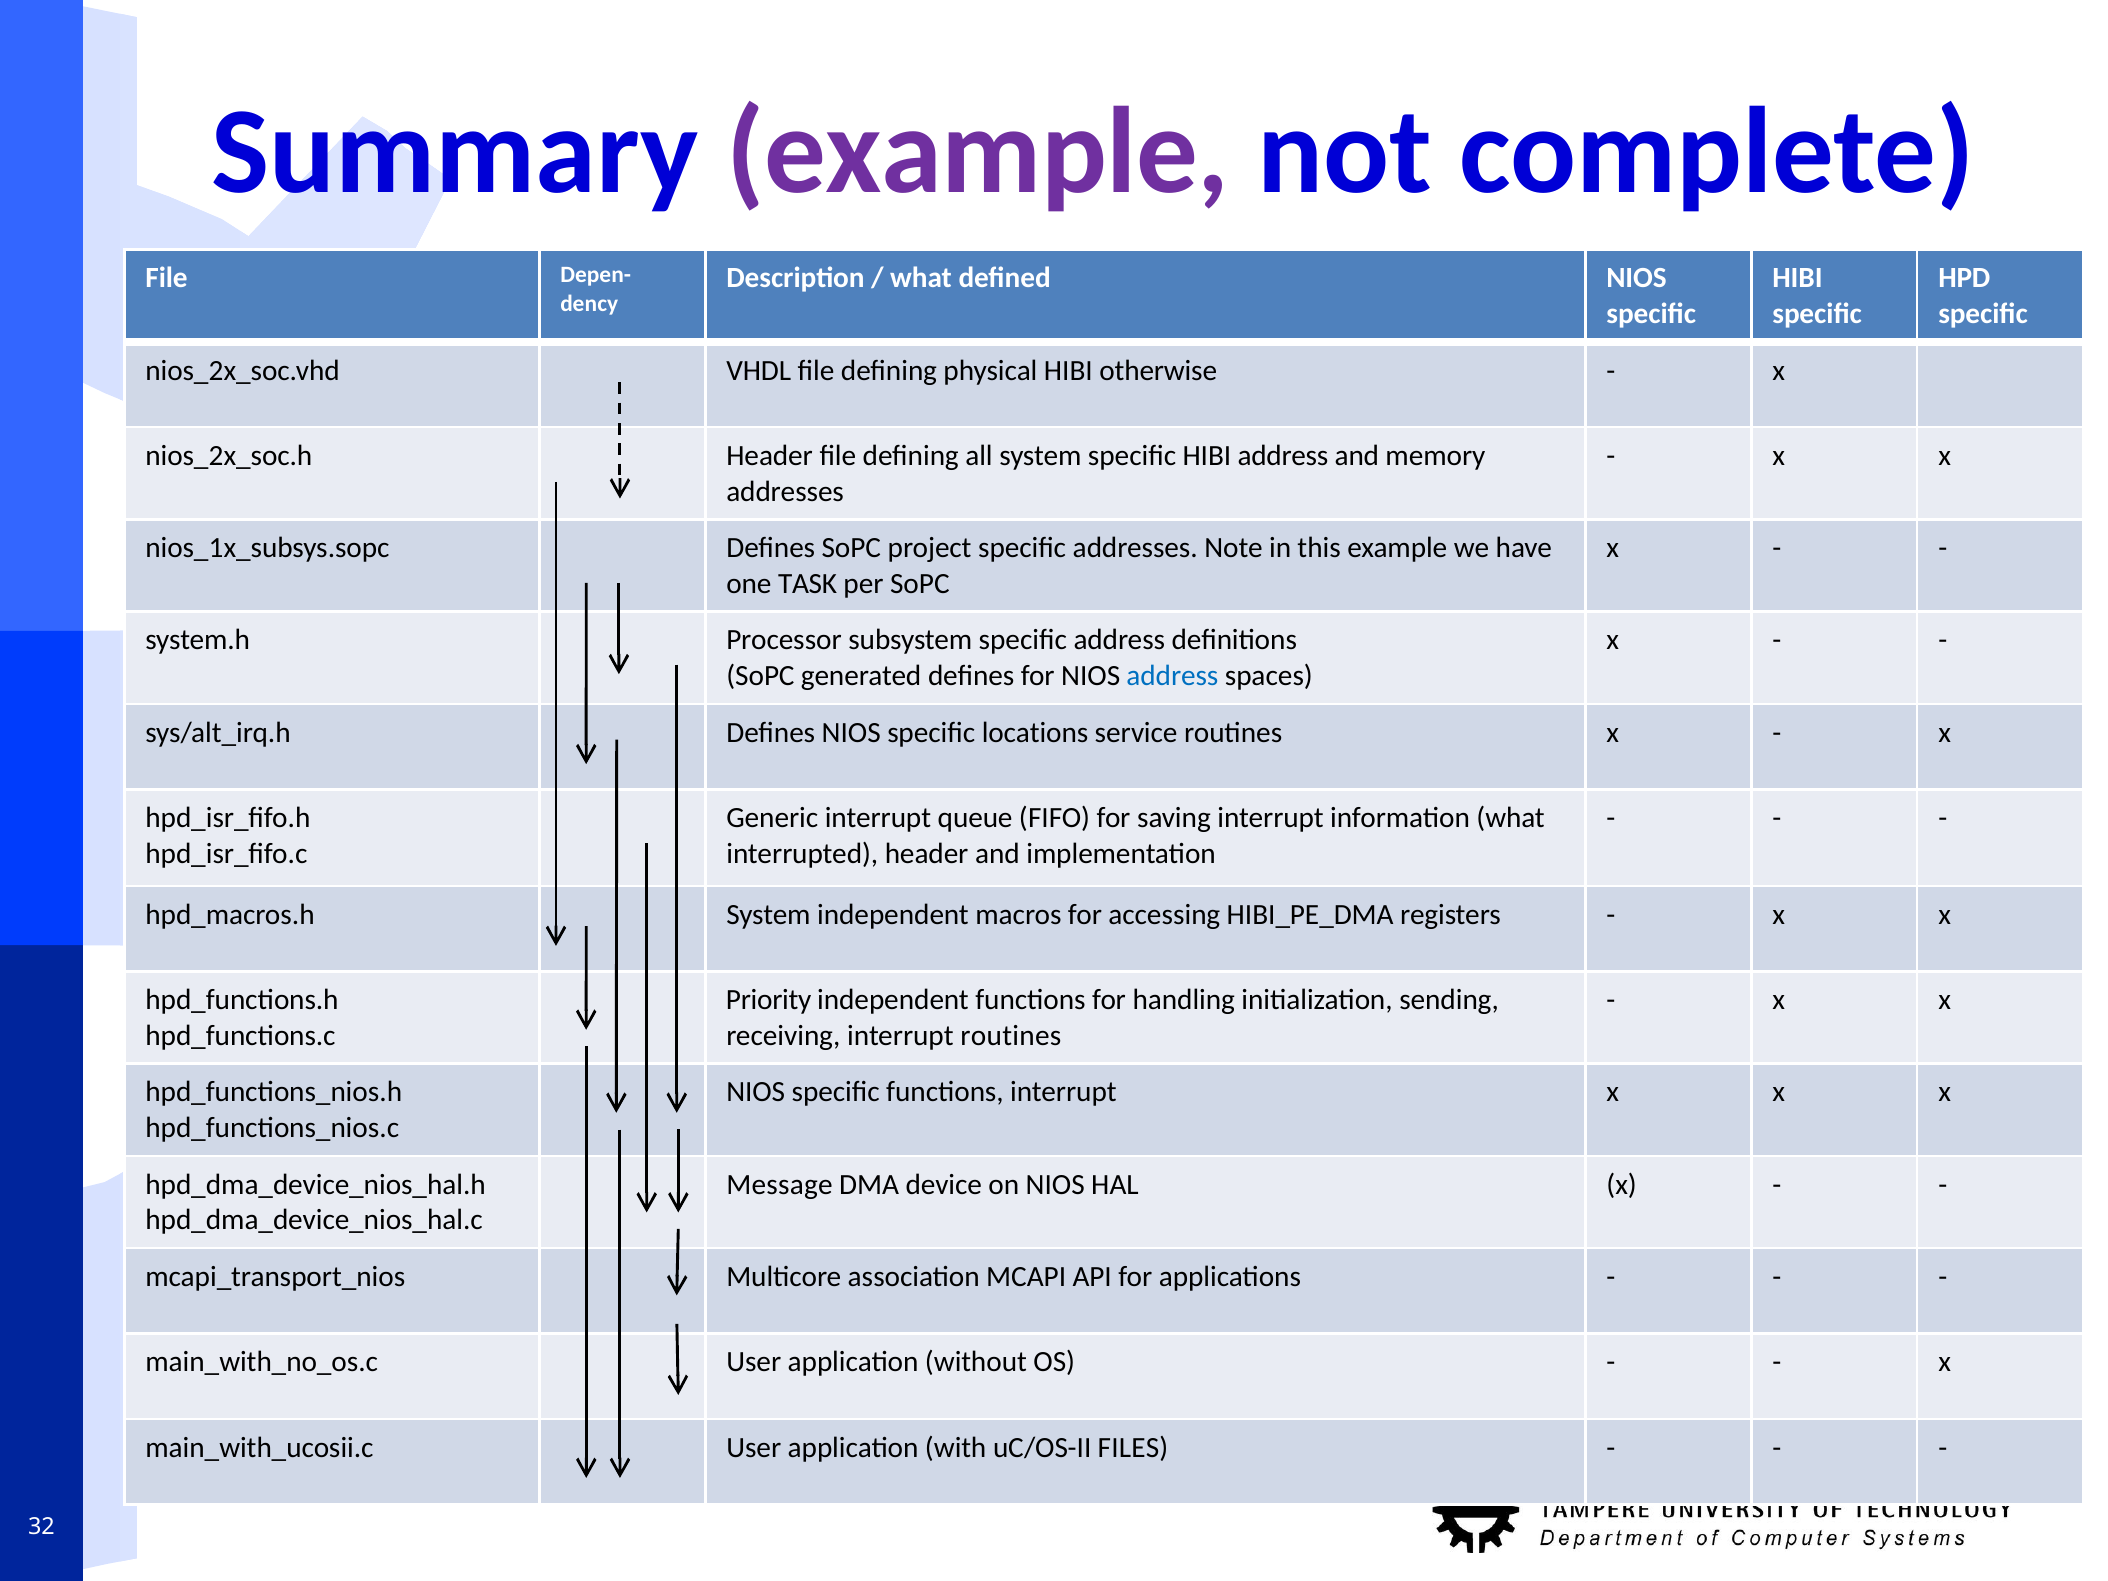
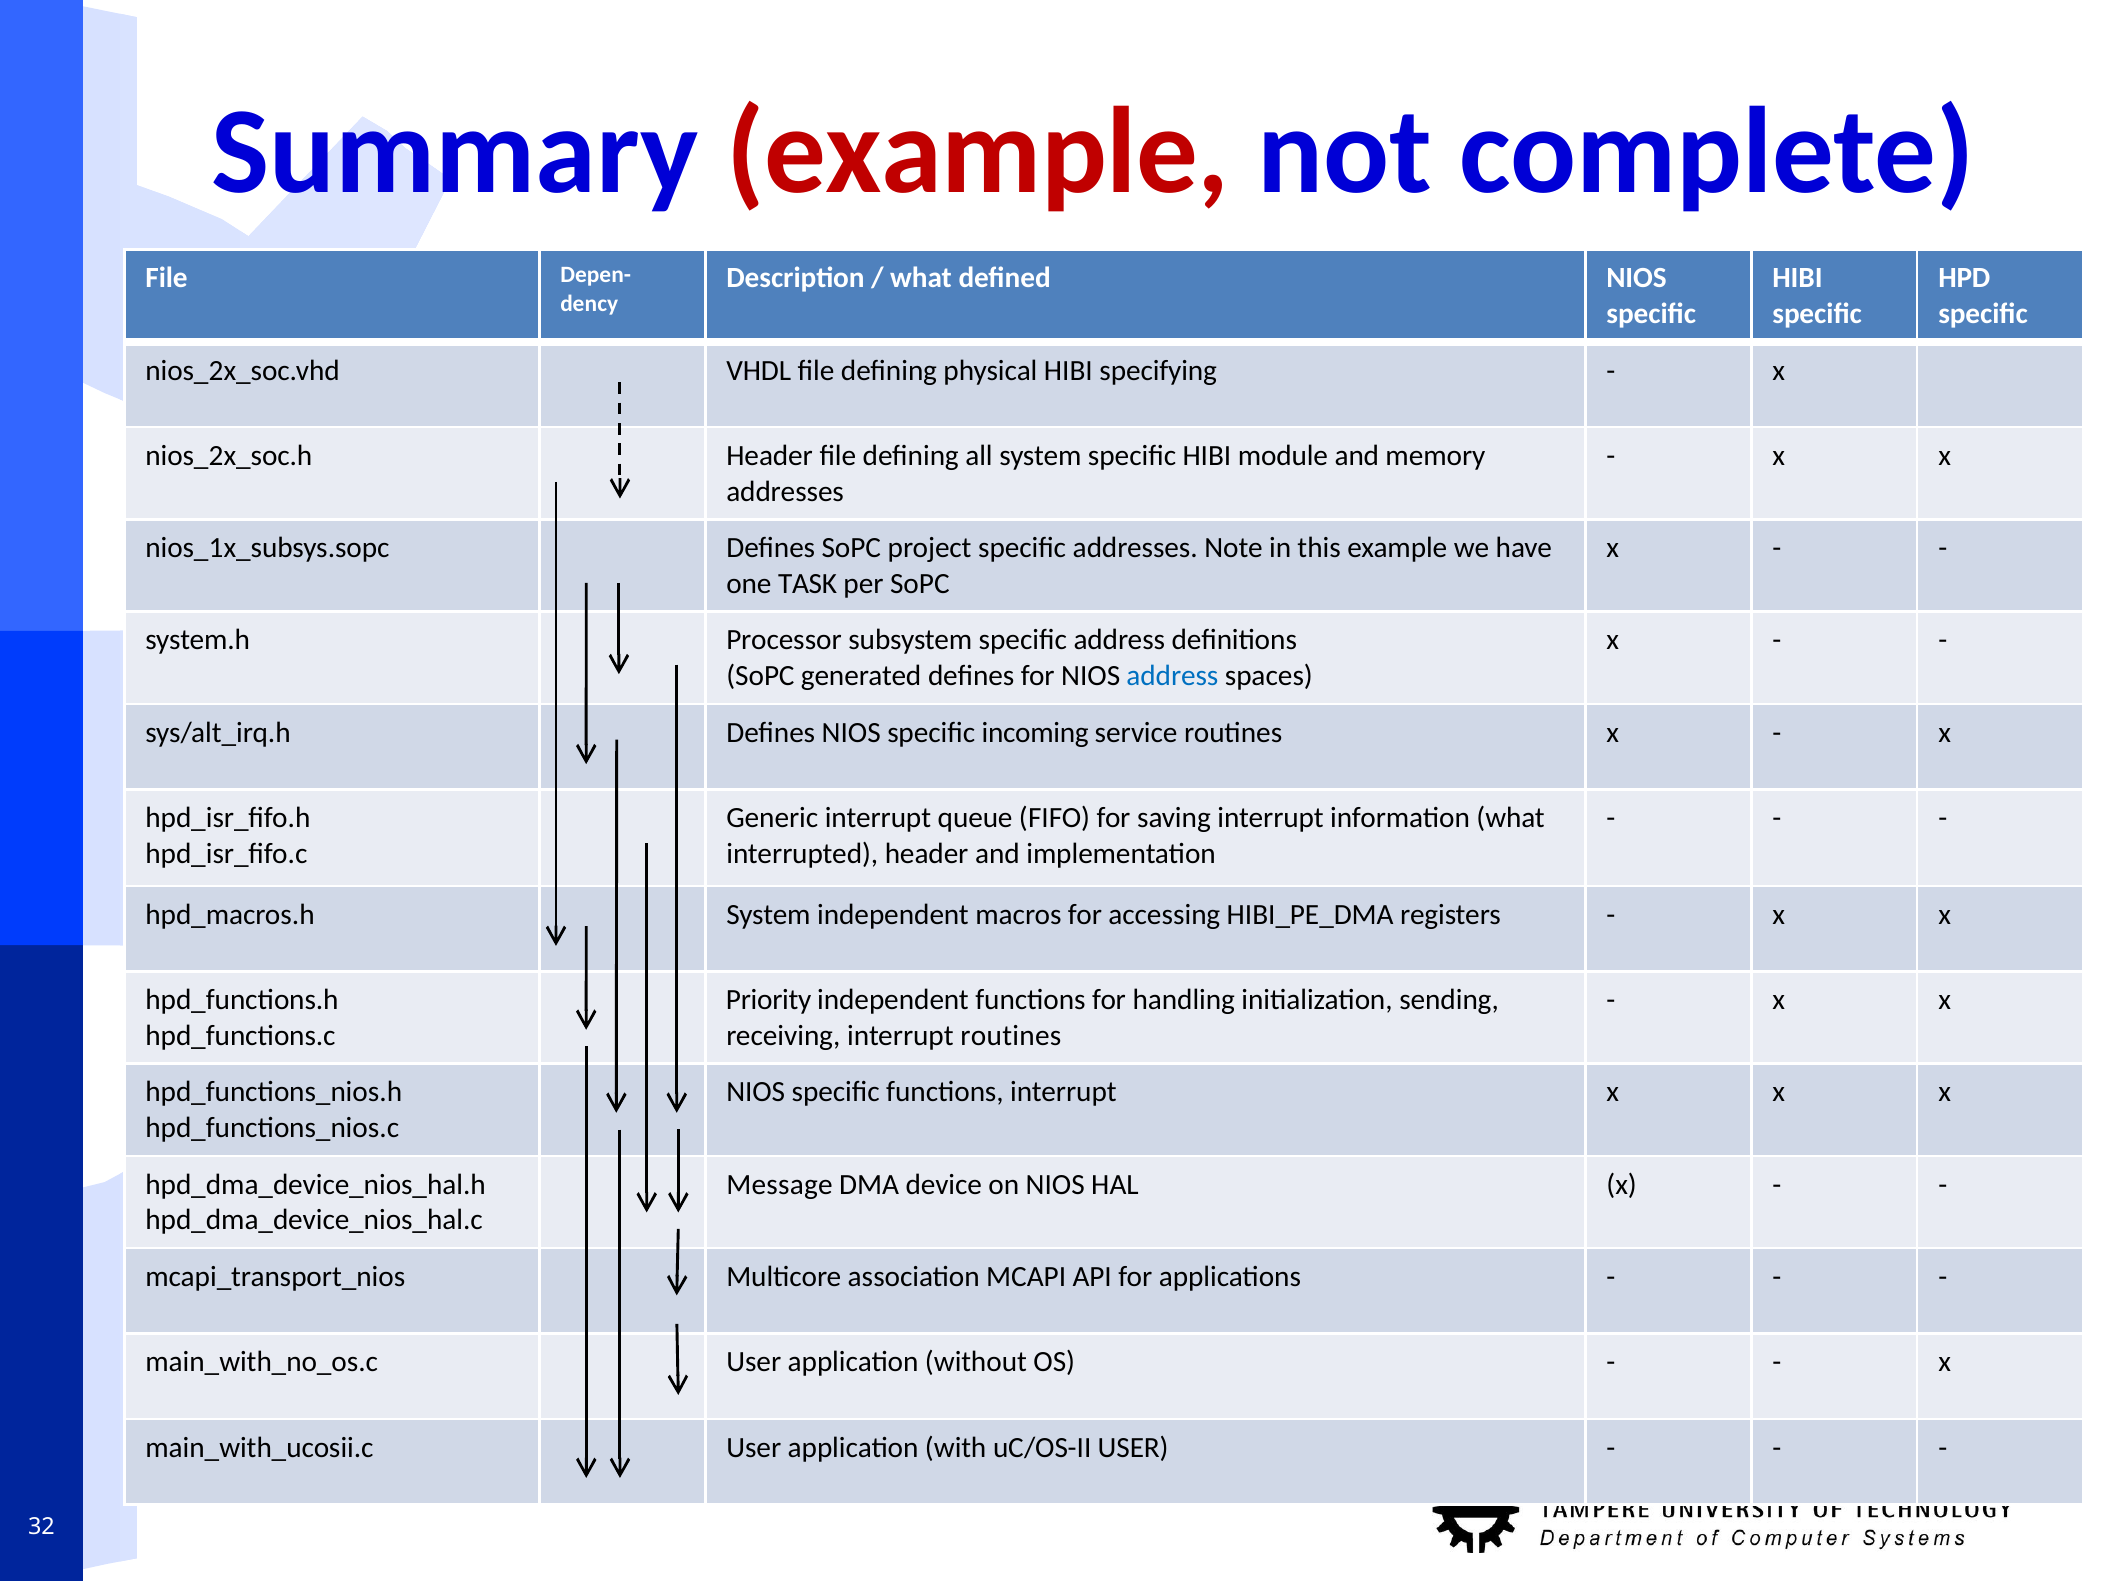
example at (978, 152) colour: purple -> red
otherwise: otherwise -> specifying
HIBI address: address -> module
locations: locations -> incoming
uC/OS-II FILES: FILES -> USER
